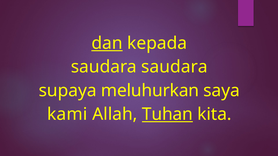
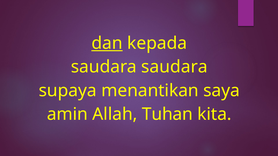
meluhurkan: meluhurkan -> menantikan
kami: kami -> amin
Tuhan underline: present -> none
